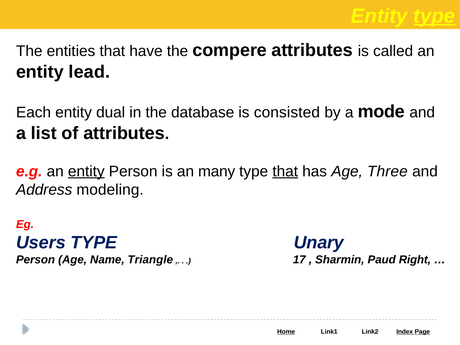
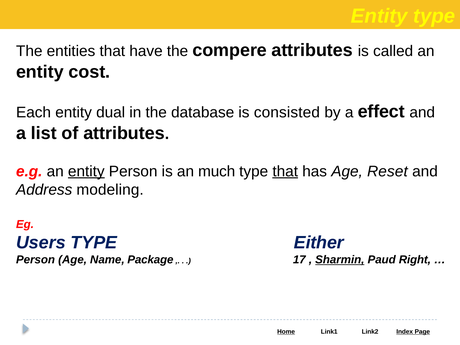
type at (434, 16) underline: present -> none
lead: lead -> cost
mode: mode -> effect
many: many -> much
Three: Three -> Reset
Unary: Unary -> Either
Triangle: Triangle -> Package
Sharmin underline: none -> present
